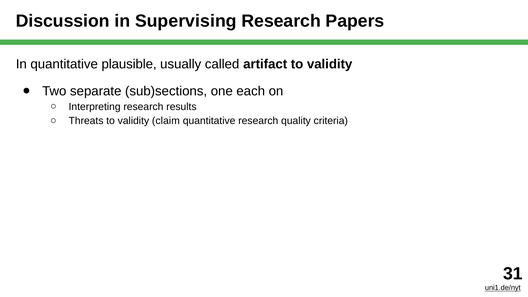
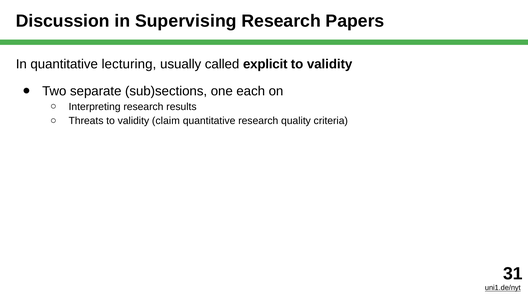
plausible: plausible -> lecturing
artifact: artifact -> explicit
